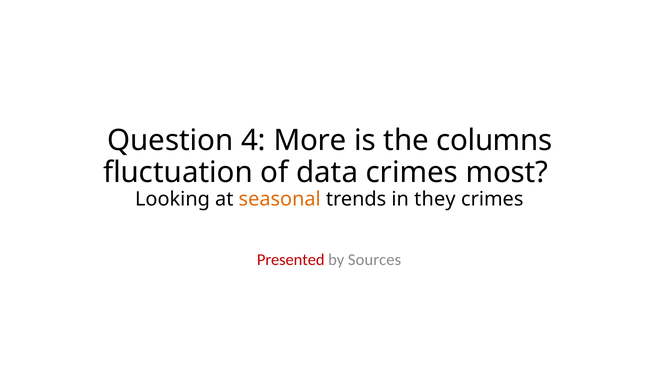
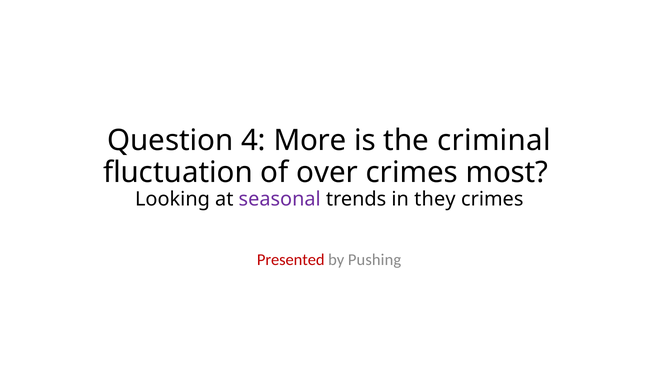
columns: columns -> criminal
data: data -> over
seasonal colour: orange -> purple
Sources: Sources -> Pushing
